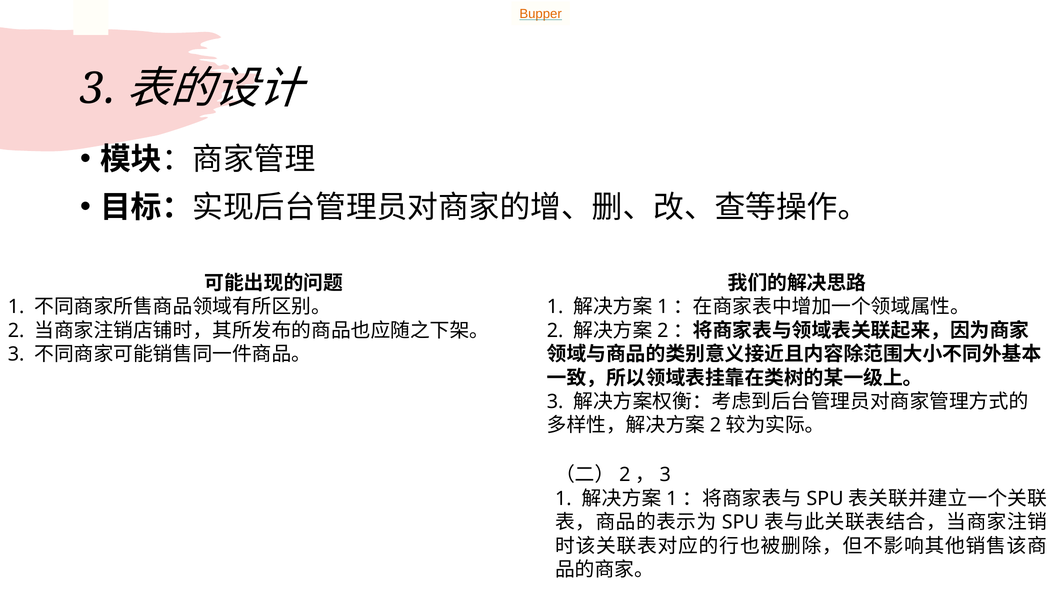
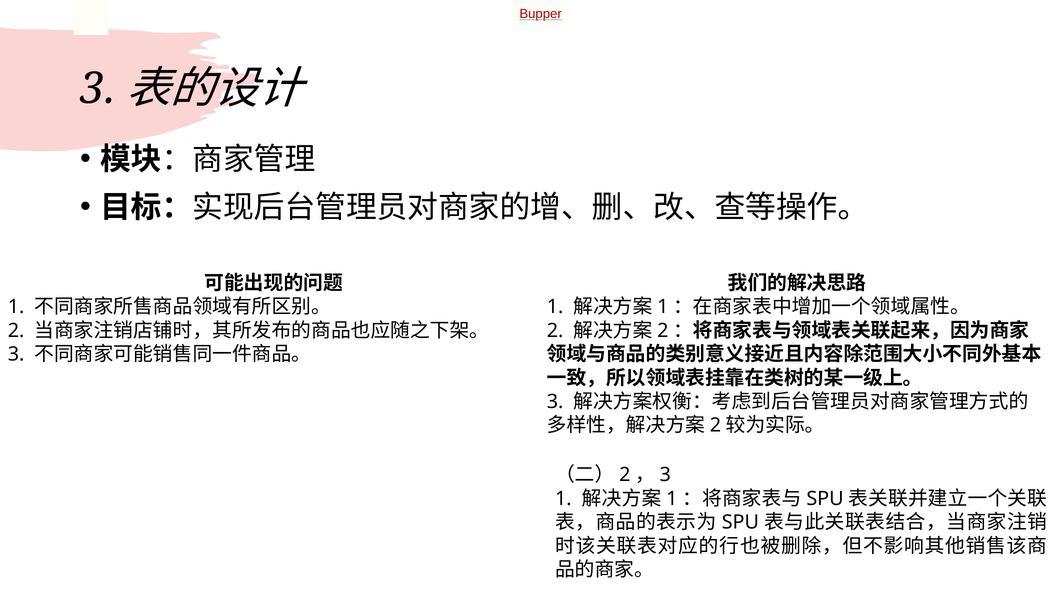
Bupper colour: orange -> red
